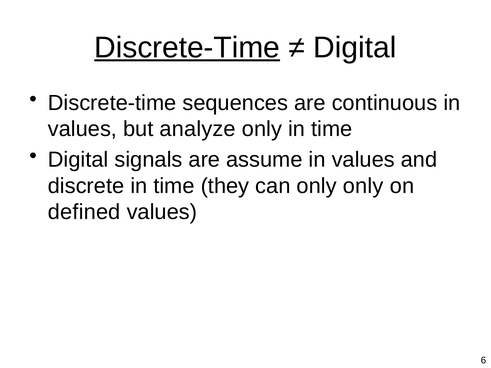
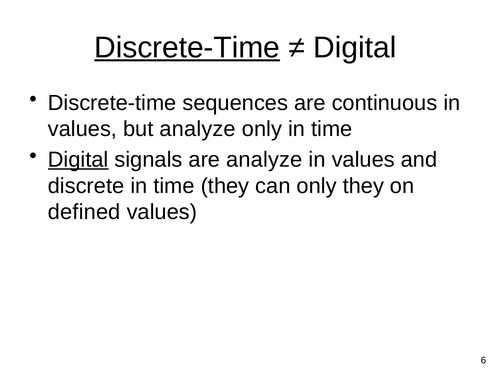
Digital at (78, 160) underline: none -> present
are assume: assume -> analyze
only only: only -> they
